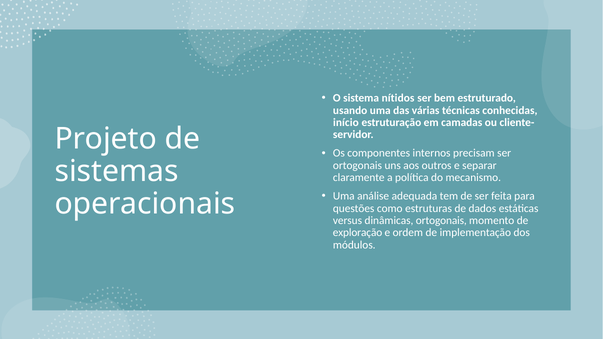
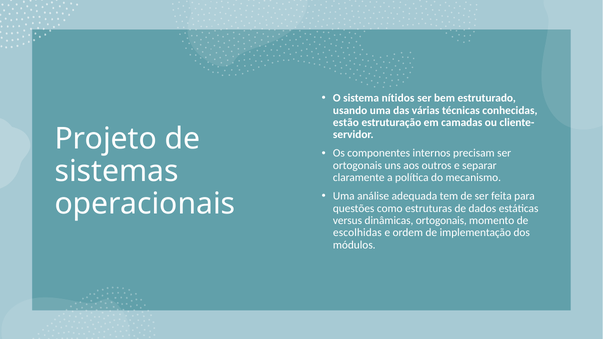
início: início -> estão
exploração: exploração -> escolhidas
